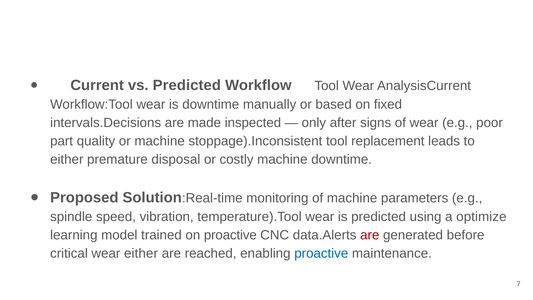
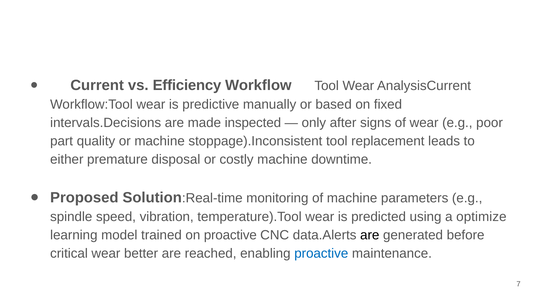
vs Predicted: Predicted -> Efficiency
is downtime: downtime -> predictive
are at (370, 235) colour: red -> black
wear either: either -> better
